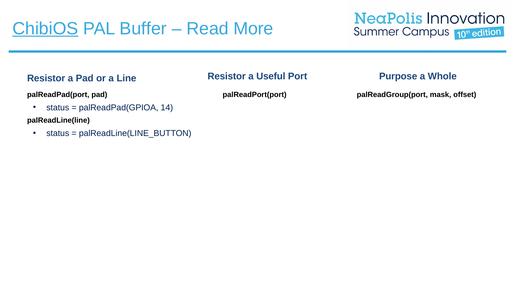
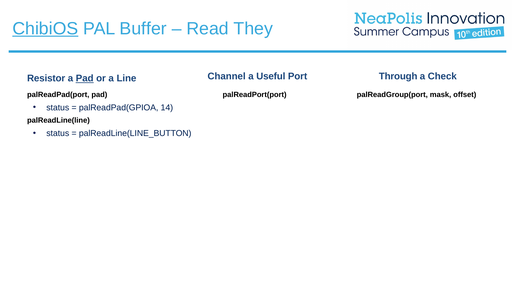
More: More -> They
Resistor at (227, 76): Resistor -> Channel
Pad at (85, 78) underline: none -> present
Purpose: Purpose -> Through
Whole: Whole -> Check
